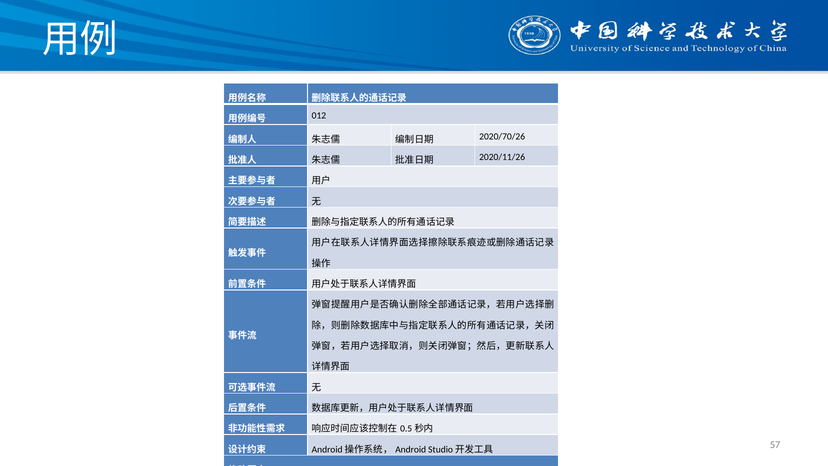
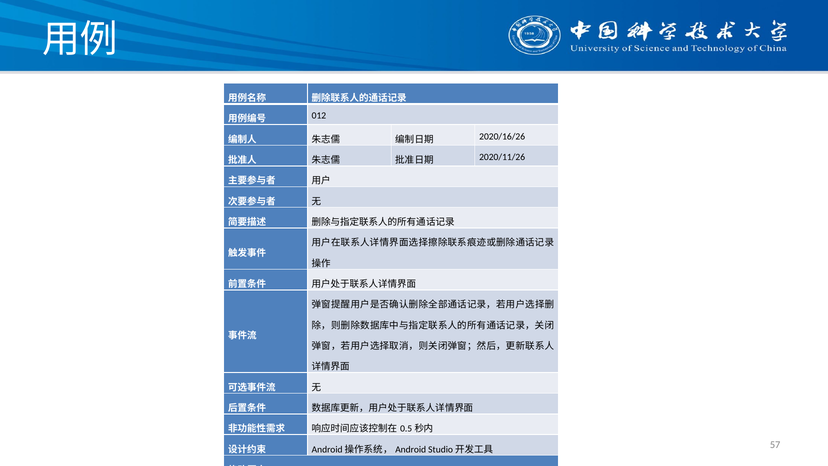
2020/70/26: 2020/70/26 -> 2020/16/26
